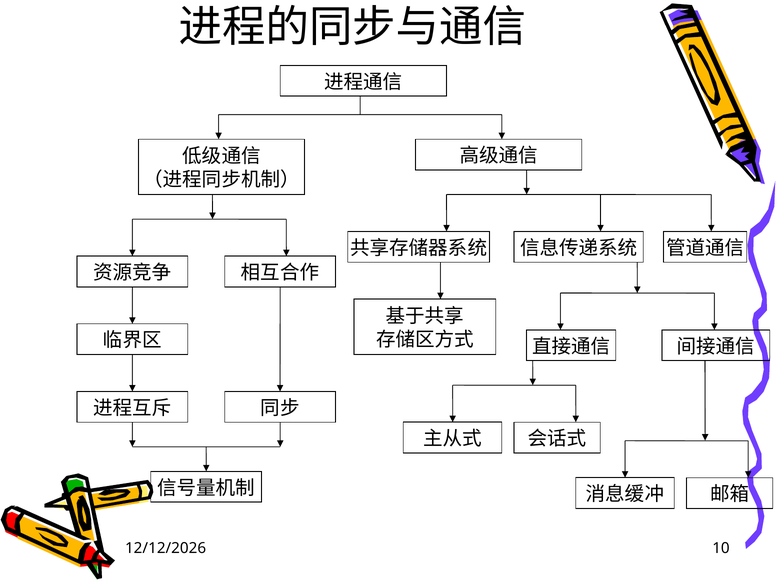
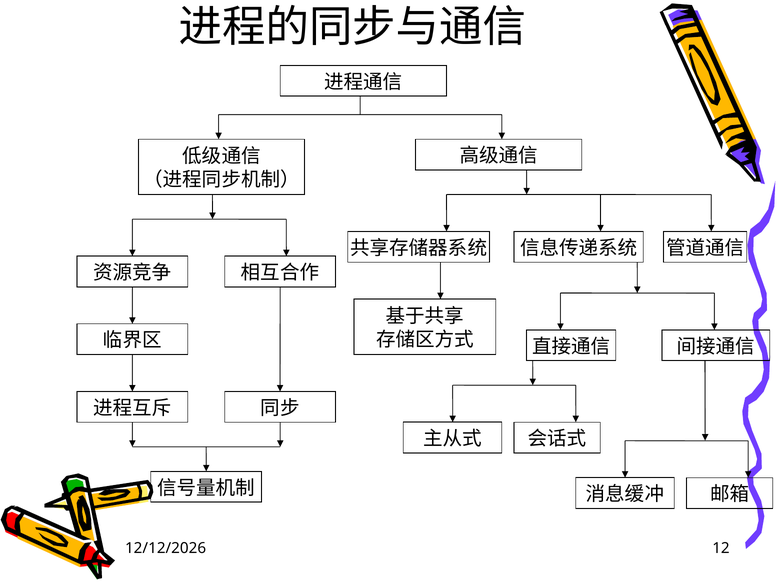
10: 10 -> 12
